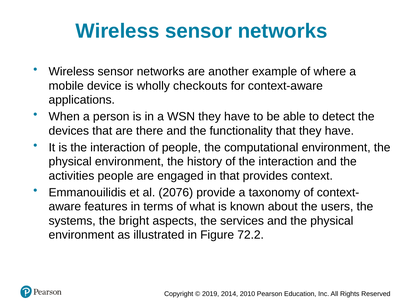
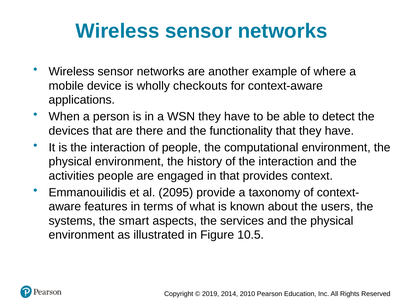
2076: 2076 -> 2095
bright: bright -> smart
72.2: 72.2 -> 10.5
